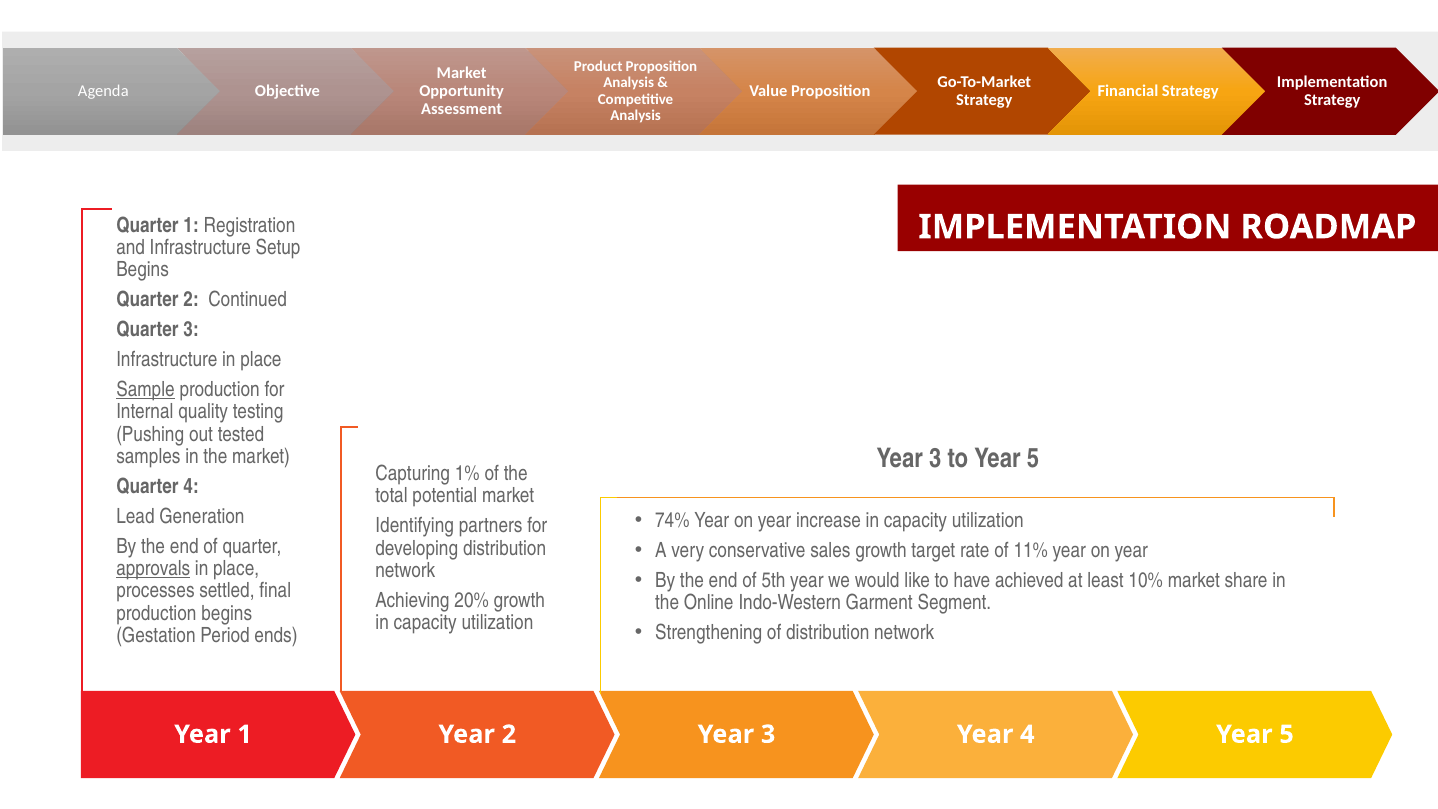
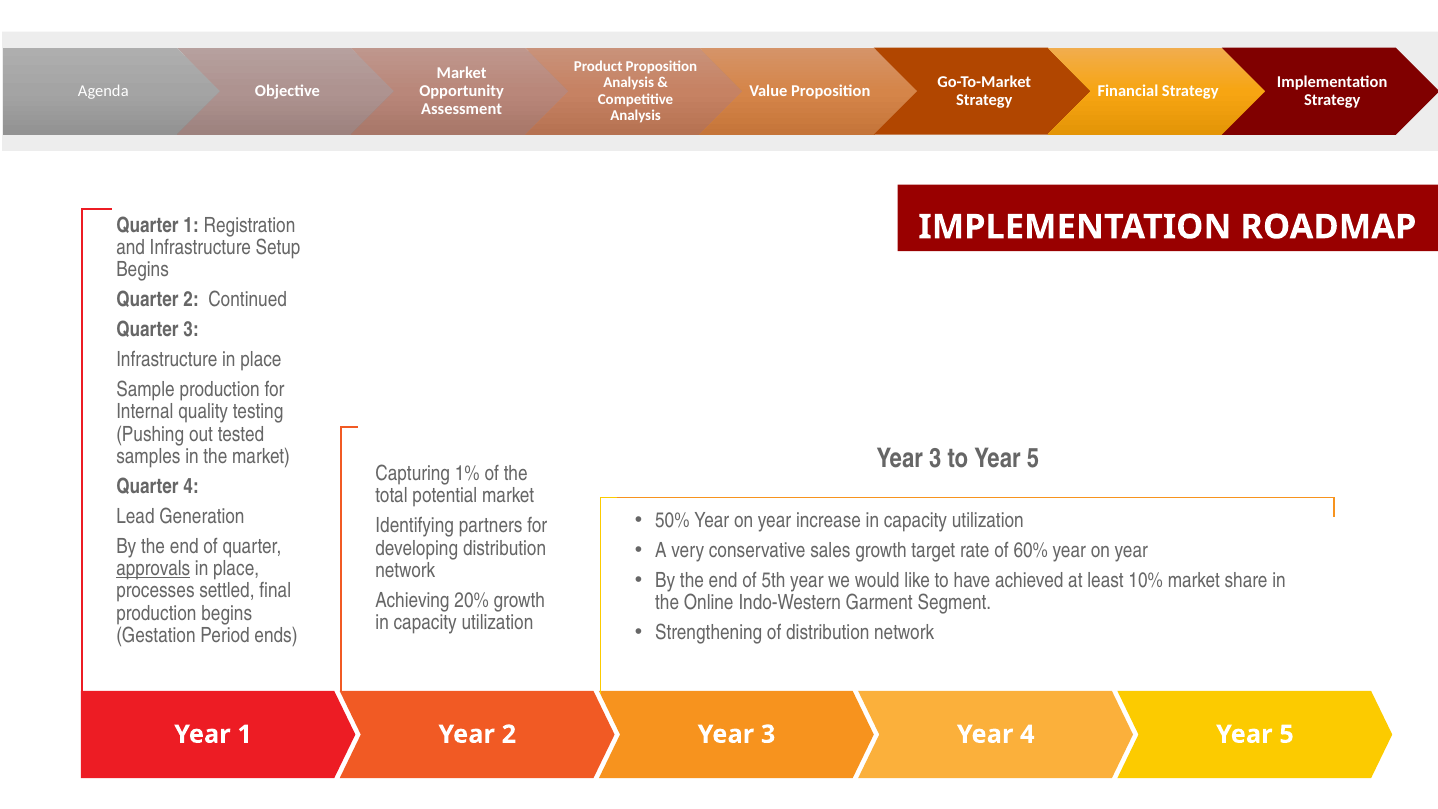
Sample underline: present -> none
74%: 74% -> 50%
11%: 11% -> 60%
